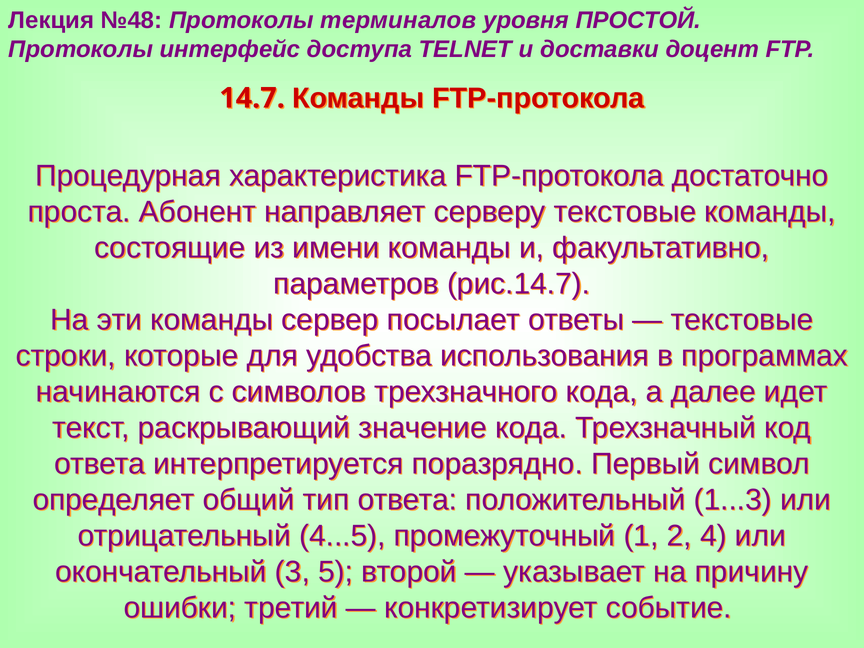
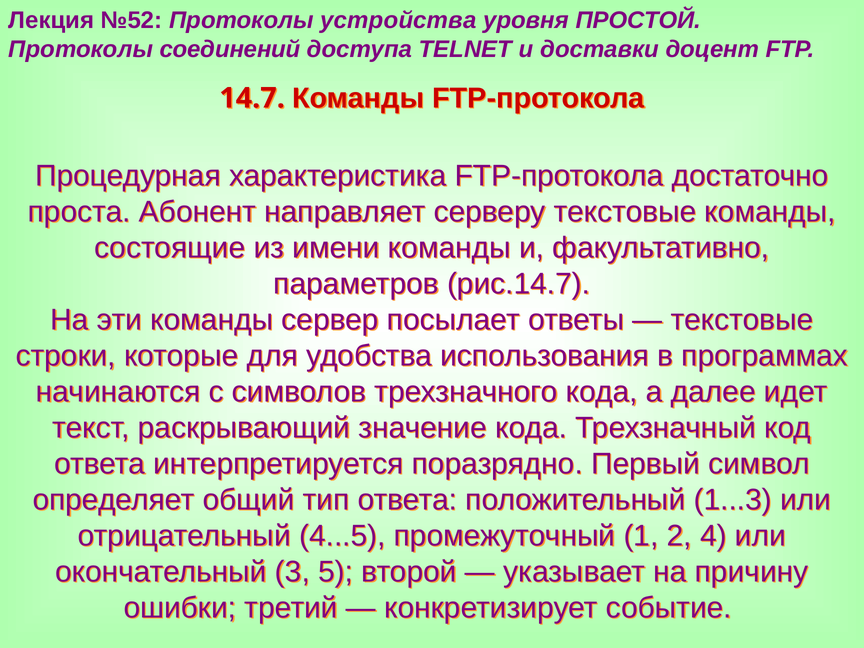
№48: №48 -> №52
терминалов: терминалов -> устройства
интерфейс: интерфейс -> соединений
